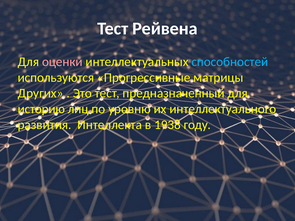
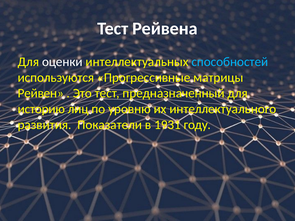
оценки colour: pink -> white
Других: Других -> Рейвен
Интеллекта: Интеллекта -> Показатели
1938: 1938 -> 1931
